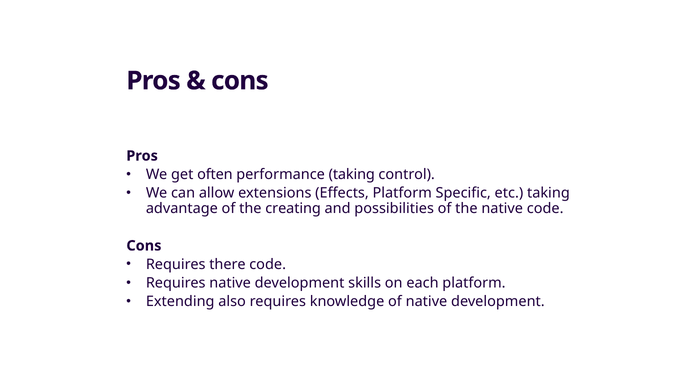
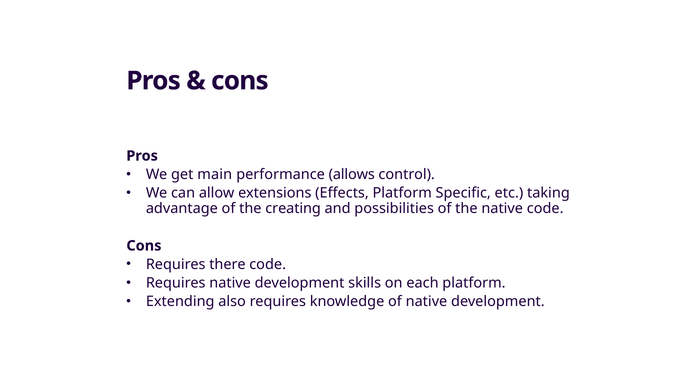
often: often -> main
performance taking: taking -> allows
